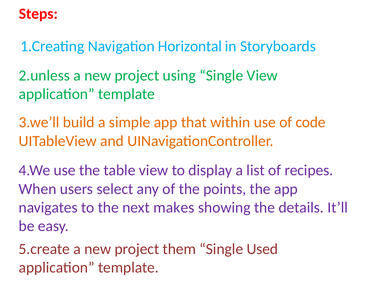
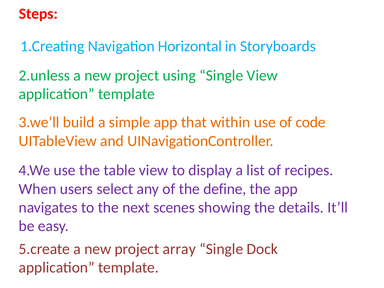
points: points -> define
makes: makes -> scenes
them: them -> array
Used: Used -> Dock
